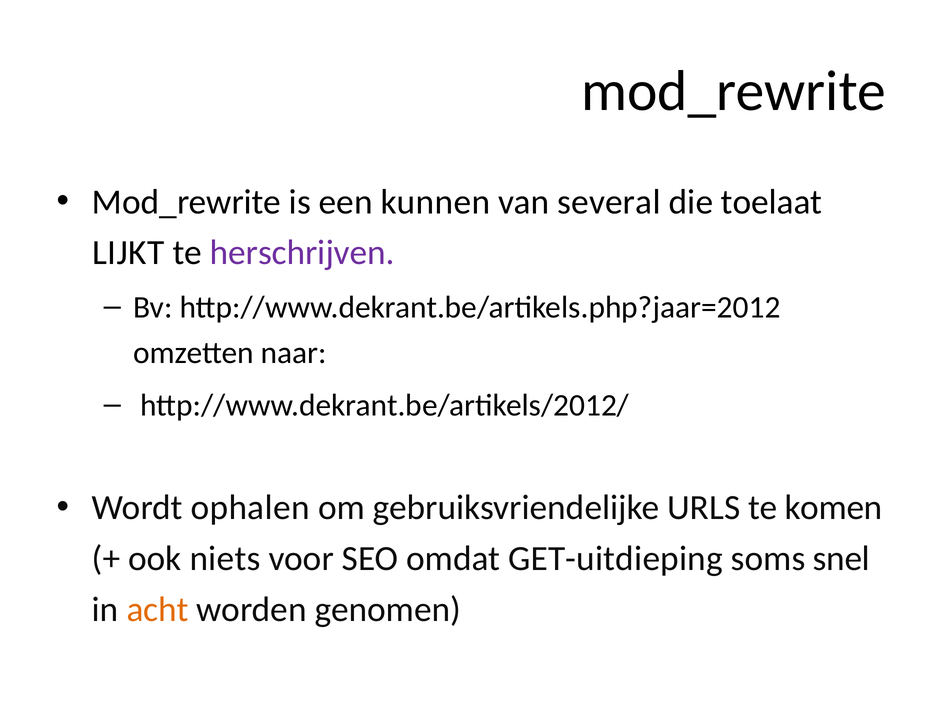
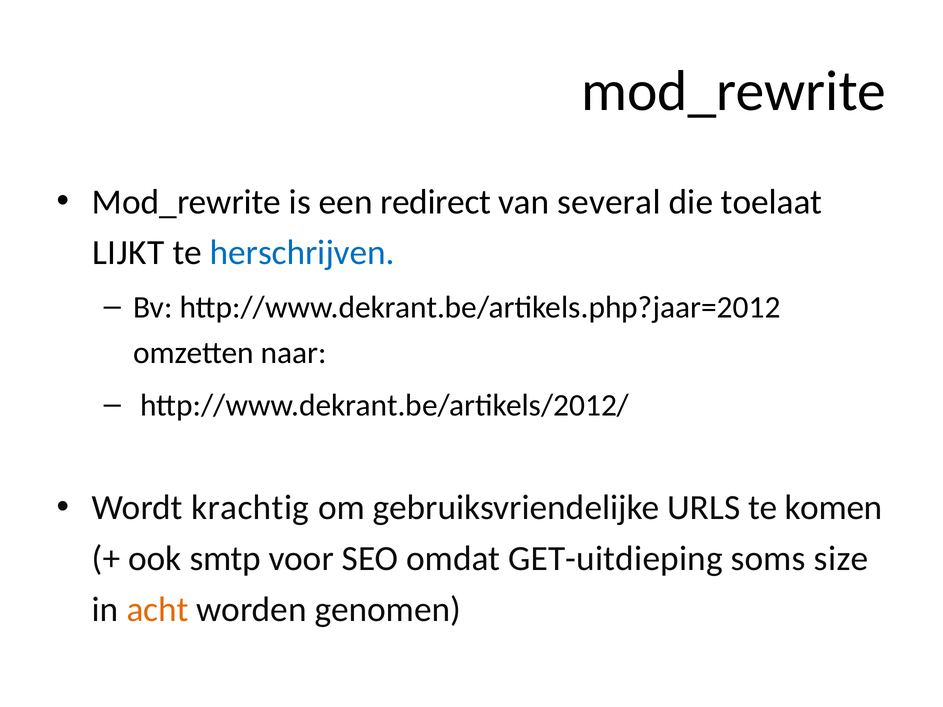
kunnen: kunnen -> redirect
herschrijven colour: purple -> blue
ophalen: ophalen -> krachtig
niets: niets -> smtp
snel: snel -> size
